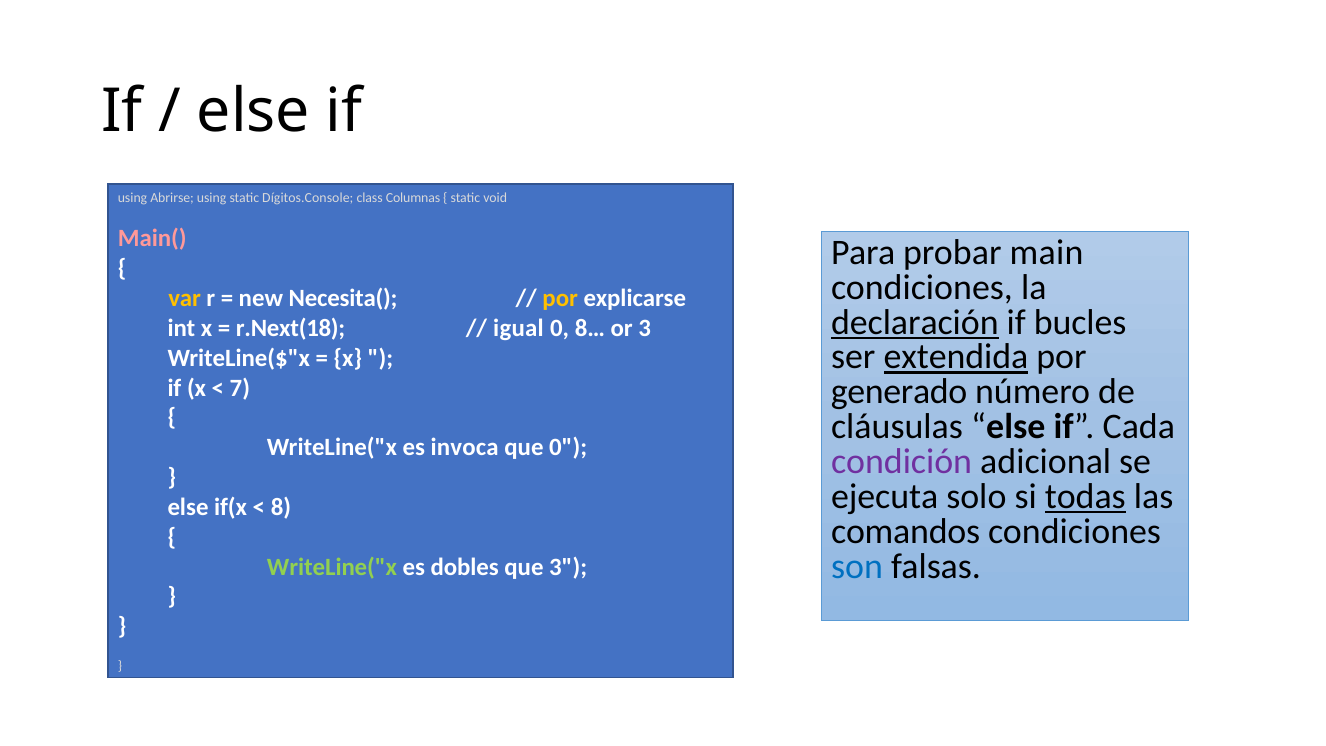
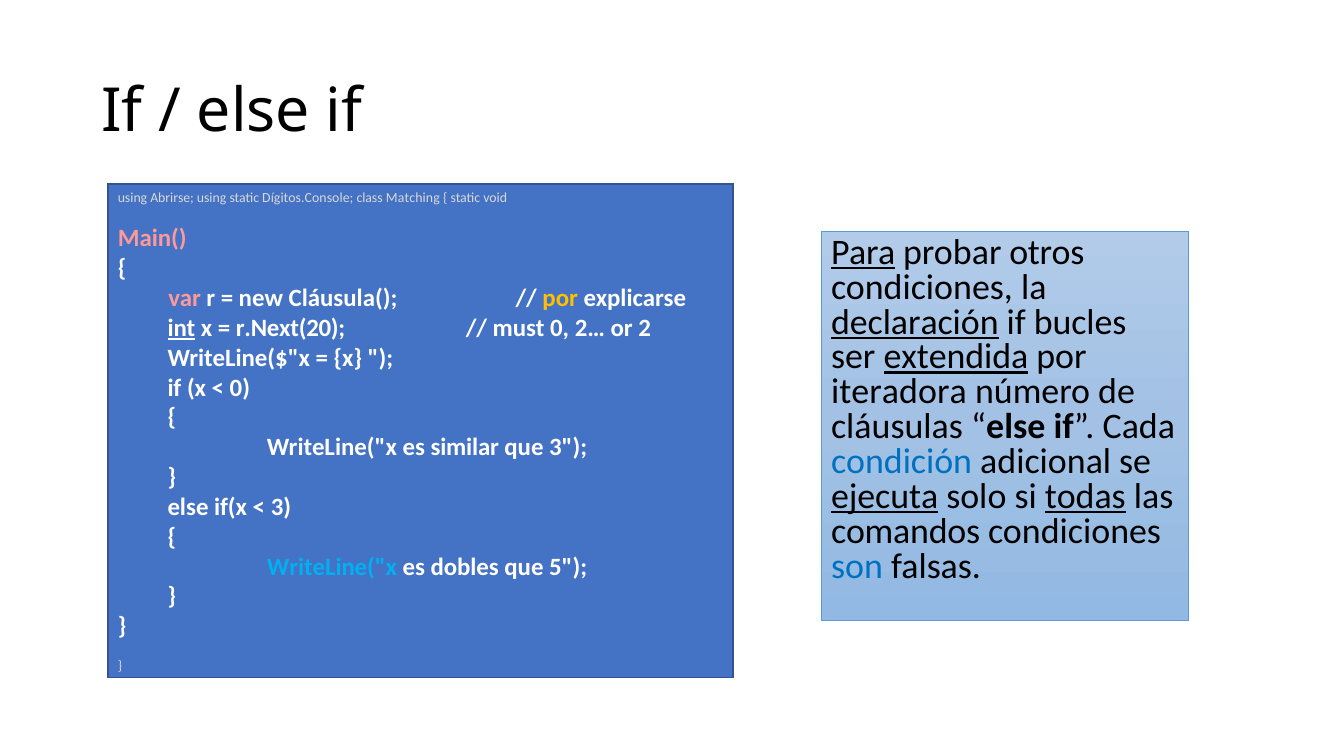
Columnas: Columnas -> Matching
Para underline: none -> present
main: main -> otros
var colour: yellow -> pink
Necesita(: Necesita( -> Cláusula(
int underline: none -> present
r.Next(18: r.Next(18 -> r.Next(20
igual: igual -> must
8…: 8… -> 2…
or 3: 3 -> 2
generado: generado -> iteradora
7 at (240, 388): 7 -> 0
invoca: invoca -> similar
que 0: 0 -> 3
condición colour: purple -> blue
ejecuta underline: none -> present
8 at (281, 507): 8 -> 3
WriteLine("x at (332, 567) colour: light green -> light blue
que 3: 3 -> 5
